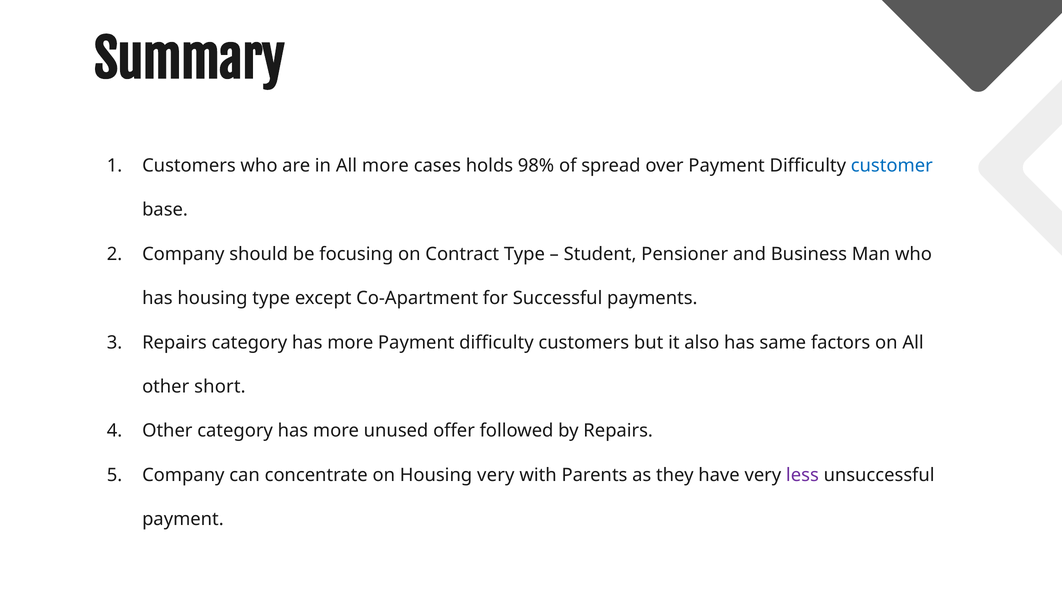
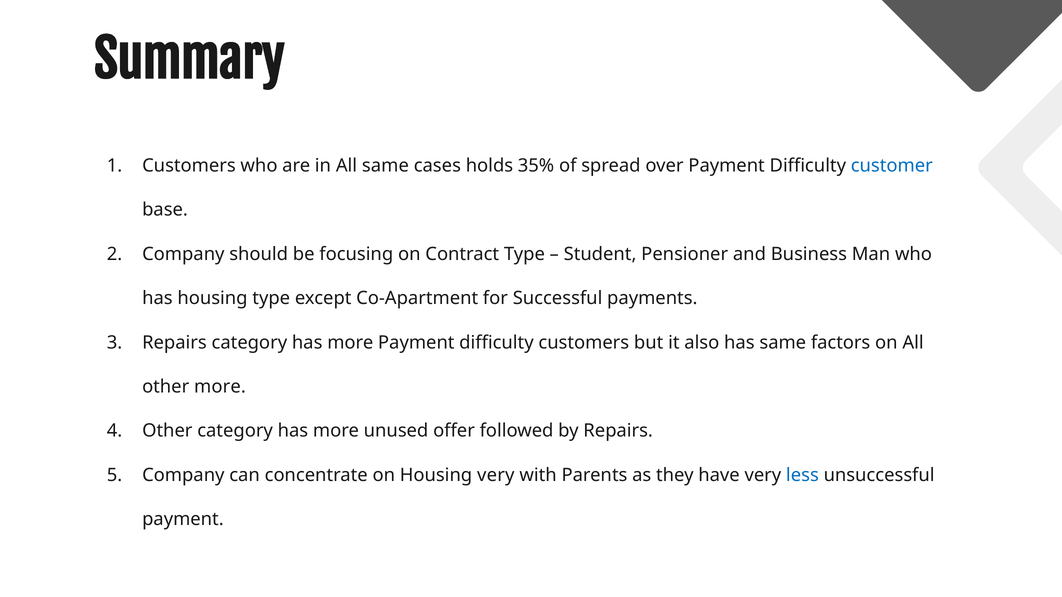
All more: more -> same
98%: 98% -> 35%
other short: short -> more
less colour: purple -> blue
